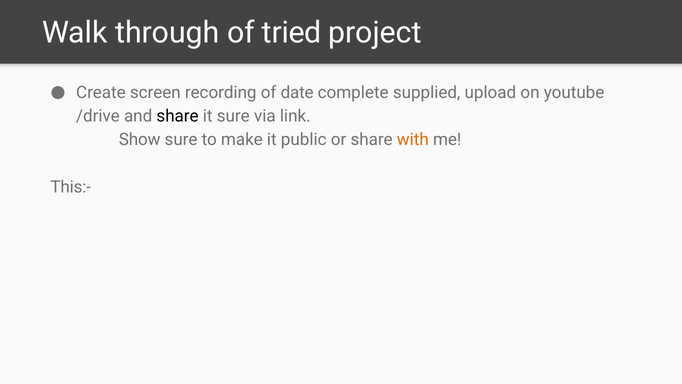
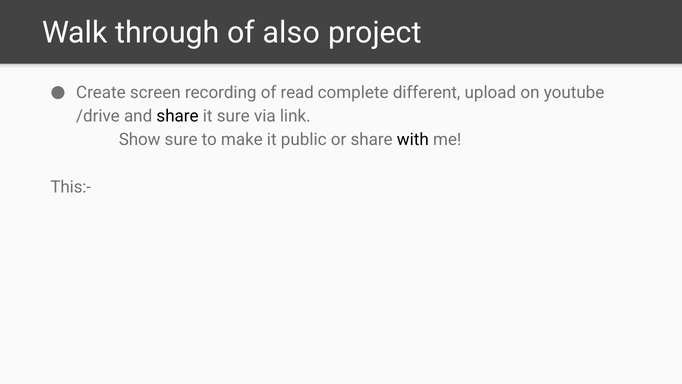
tried: tried -> also
date: date -> read
supplied: supplied -> different
with colour: orange -> black
